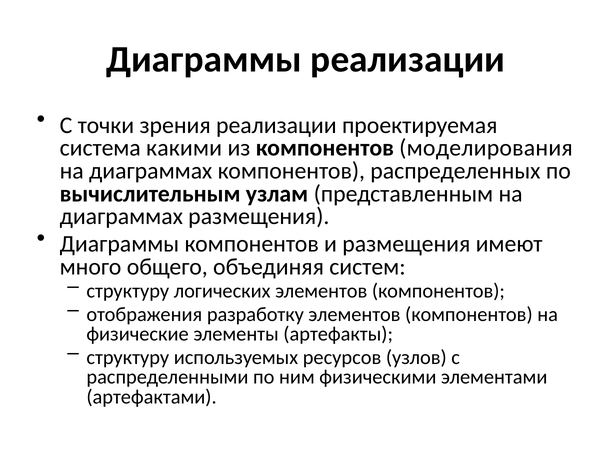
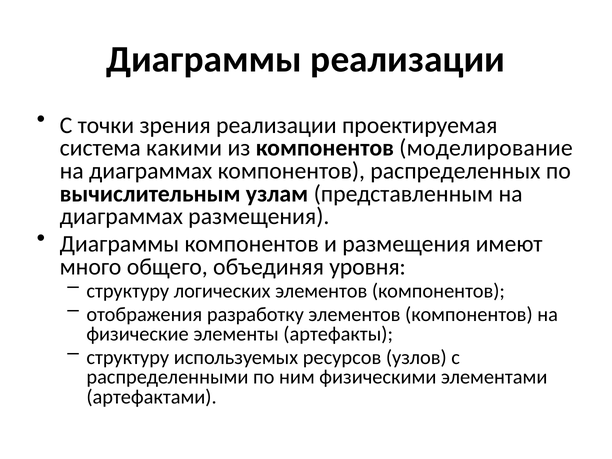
моделирования: моделирования -> моделирование
систем: систем -> уровня
